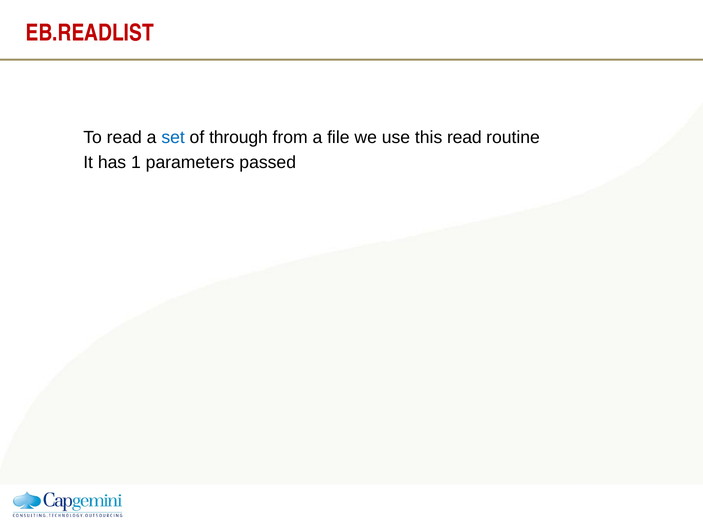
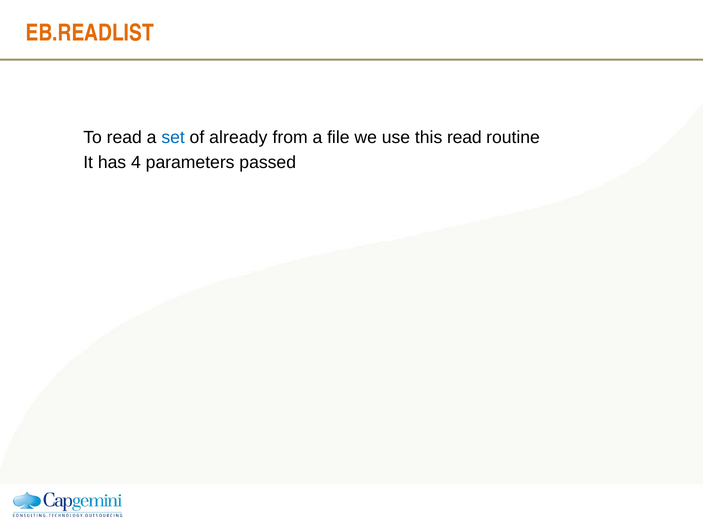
EB.READLIST colour: red -> orange
through: through -> already
1: 1 -> 4
